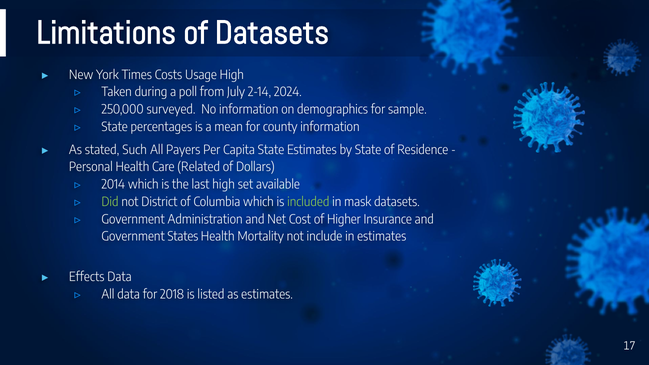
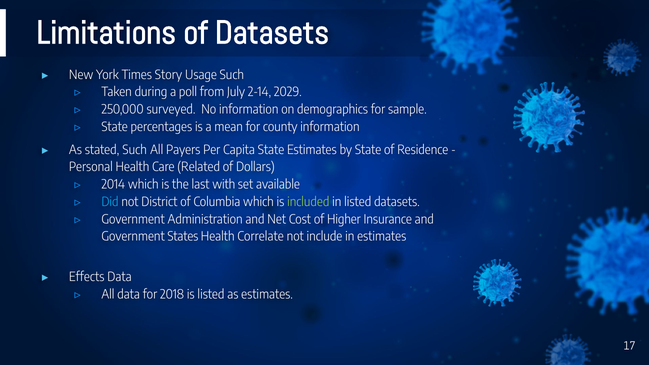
Costs: Costs -> Story
Usage High: High -> Such
2024: 2024 -> 2029
last high: high -> with
Did colour: light green -> light blue
in mask: mask -> listed
Mortality: Mortality -> Correlate
